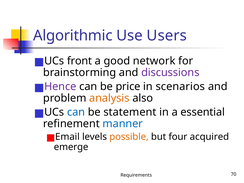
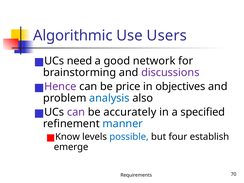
front: front -> need
scenarios: scenarios -> objectives
analysis colour: orange -> blue
can at (76, 112) colour: blue -> purple
statement: statement -> accurately
essential: essential -> specified
Email: Email -> Know
possible colour: orange -> blue
acquired: acquired -> establish
